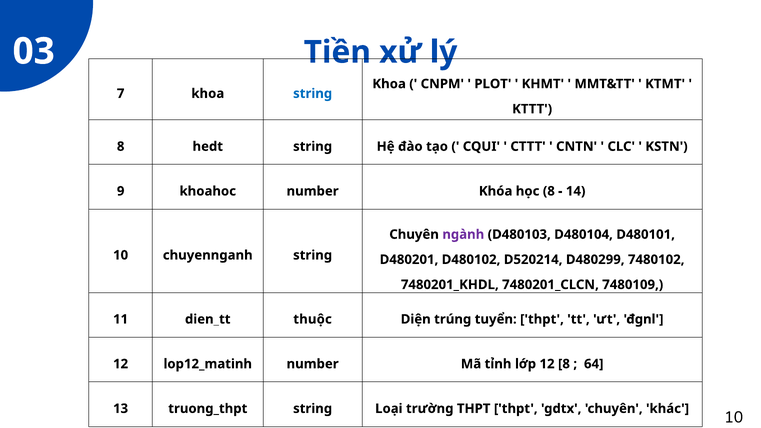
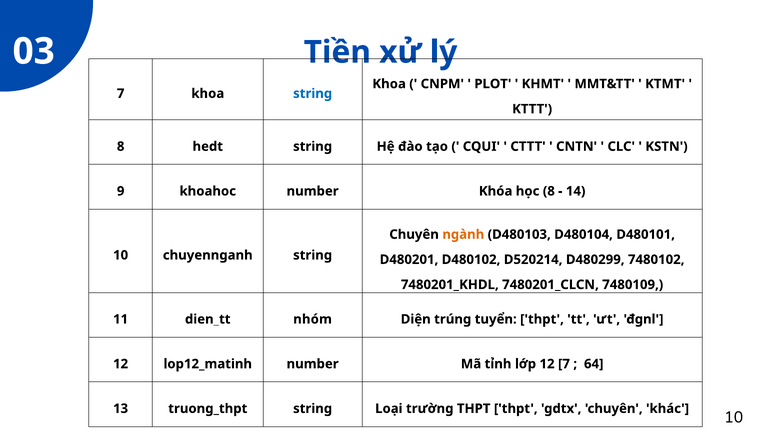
ngành colour: purple -> orange
thuộc: thuộc -> nhóm
12 8: 8 -> 7
